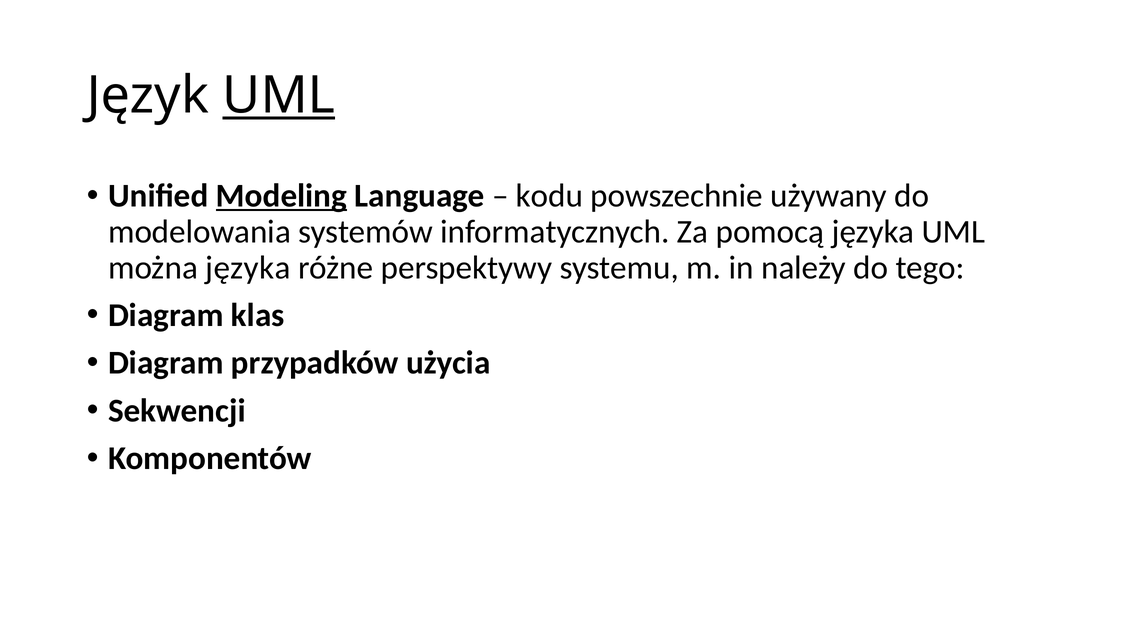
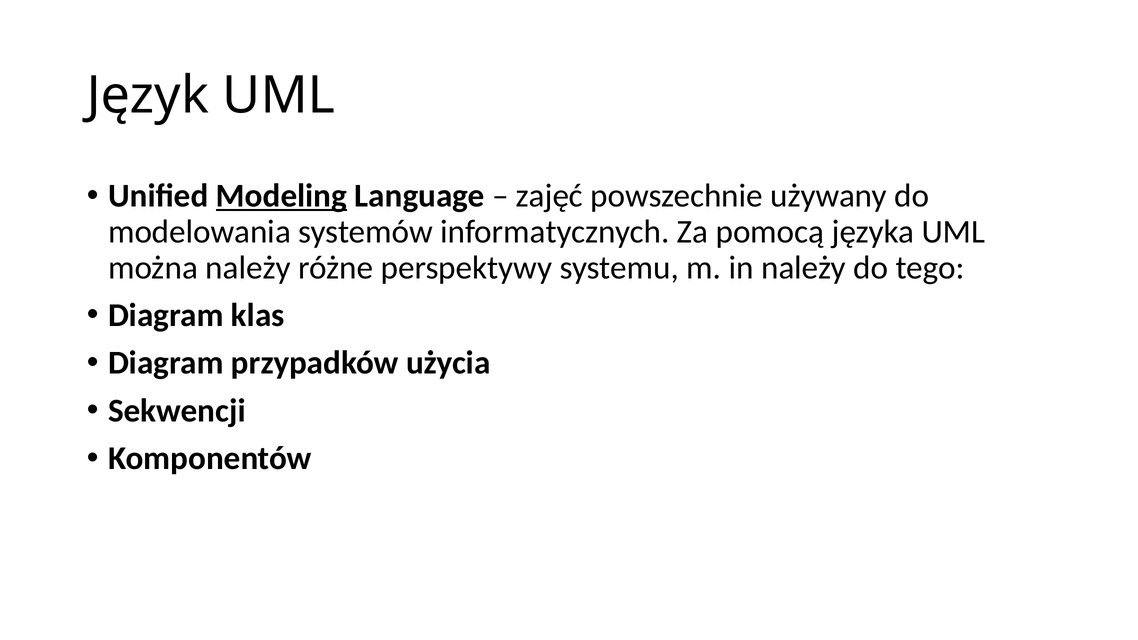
UML at (279, 96) underline: present -> none
kodu: kodu -> zajęć
można języka: języka -> należy
